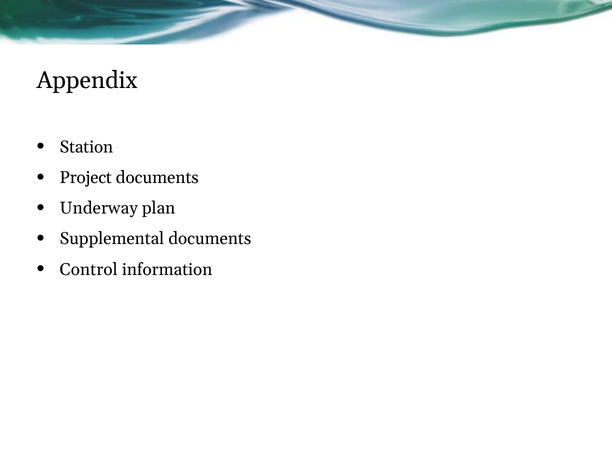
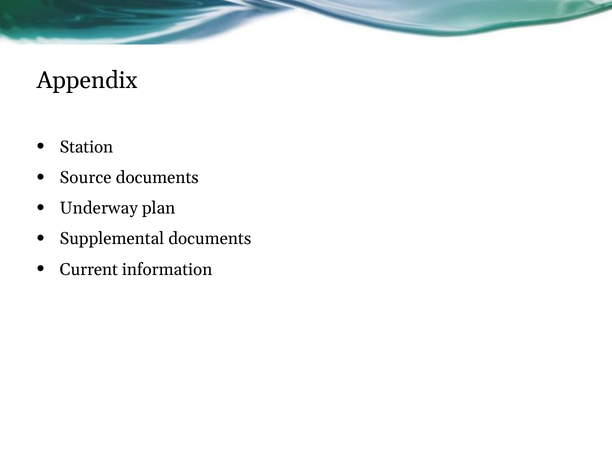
Project: Project -> Source
Control: Control -> Current
